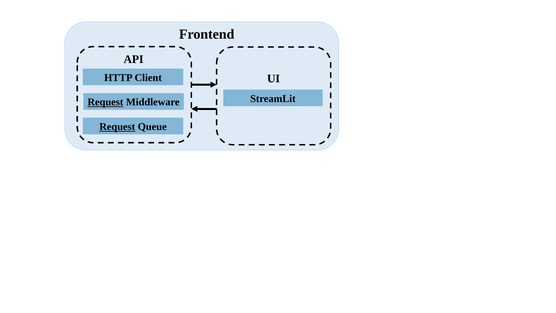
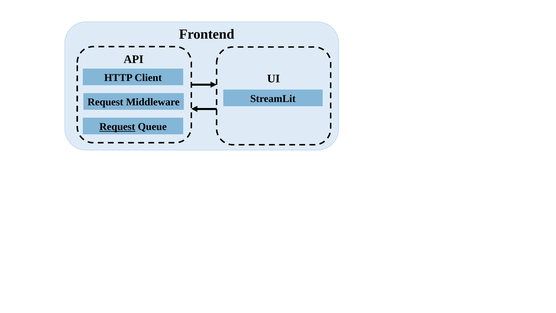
Request at (105, 102) underline: present -> none
